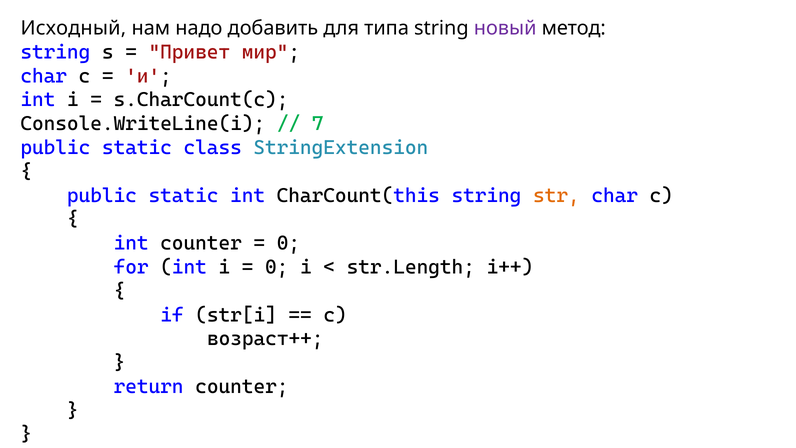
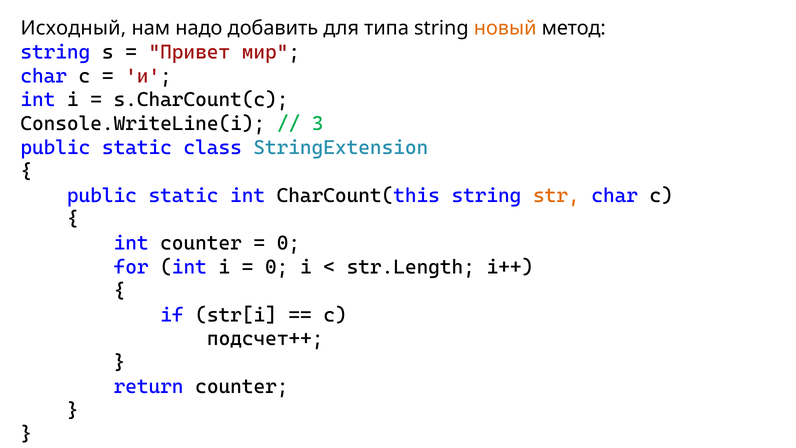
новый colour: purple -> orange
7: 7 -> 3
возраст++: возраст++ -> подсчет++
